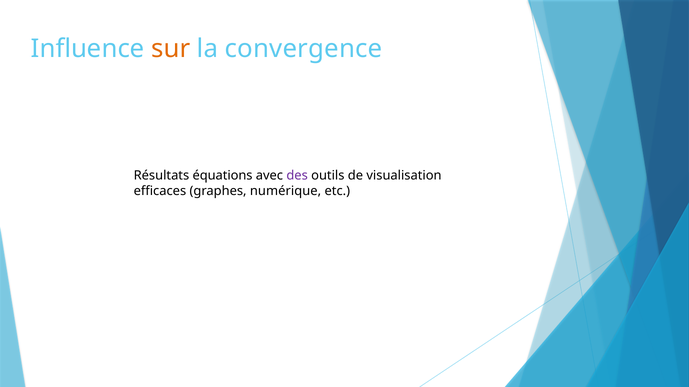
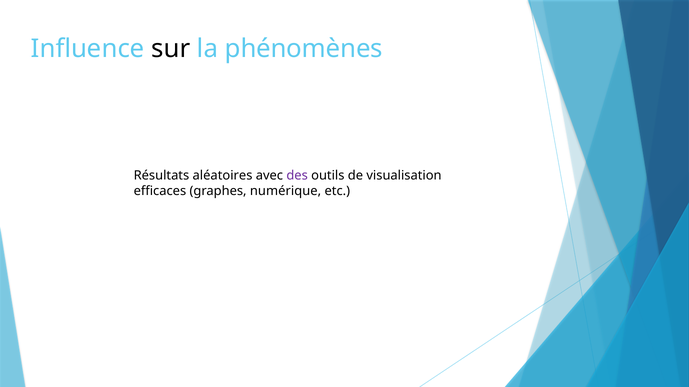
sur colour: orange -> black
convergence: convergence -> phénomènes
équations: équations -> aléatoires
